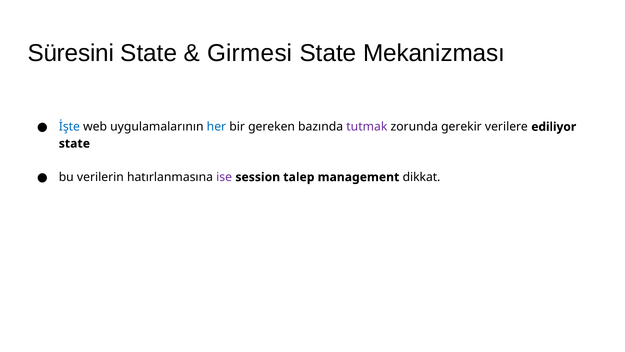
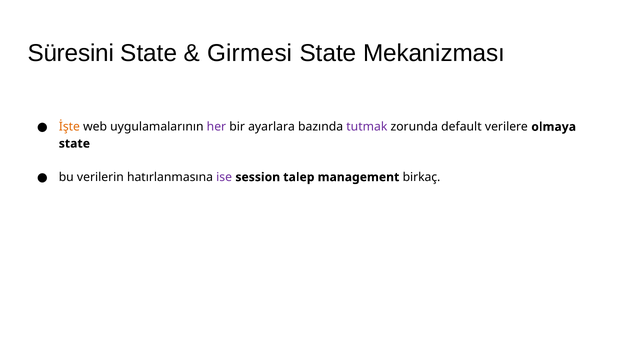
İşte colour: blue -> orange
her colour: blue -> purple
gereken: gereken -> ayarlara
gerekir: gerekir -> default
ediliyor: ediliyor -> olmaya
dikkat: dikkat -> birkaç
